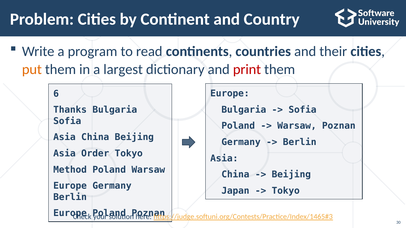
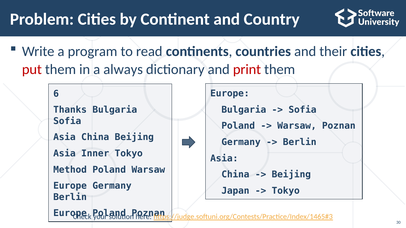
put colour: orange -> red
largest: largest -> always
Order: Order -> Inner
